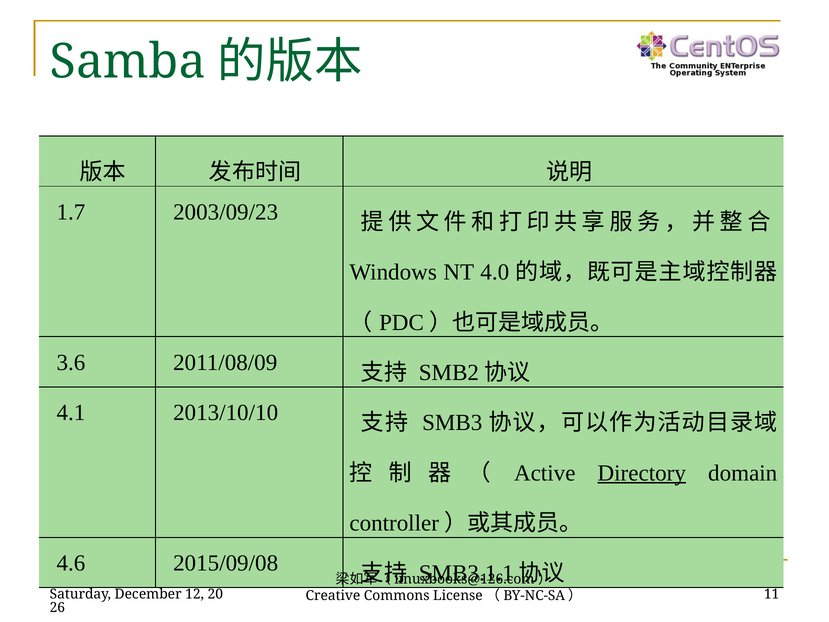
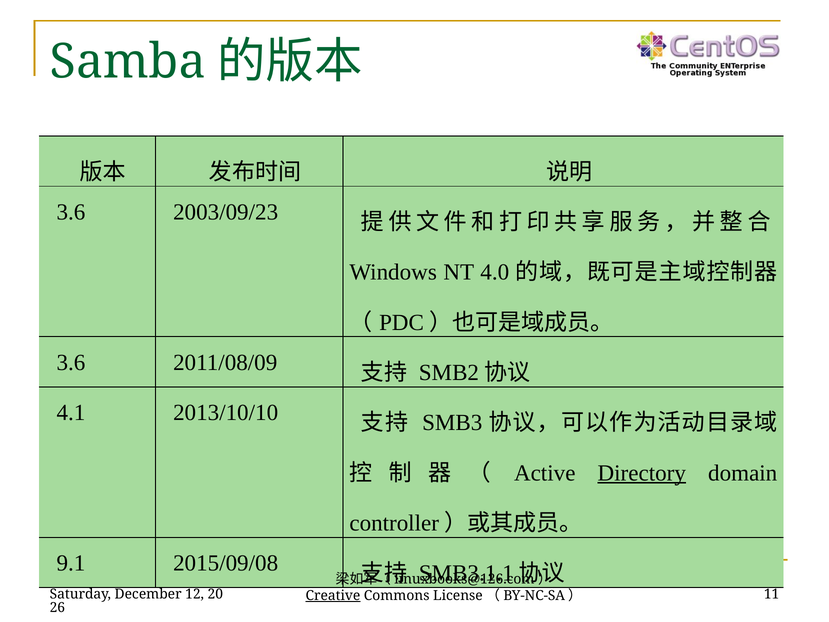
1.7 at (71, 212): 1.7 -> 3.6
4.6: 4.6 -> 9.1
Creative underline: none -> present
